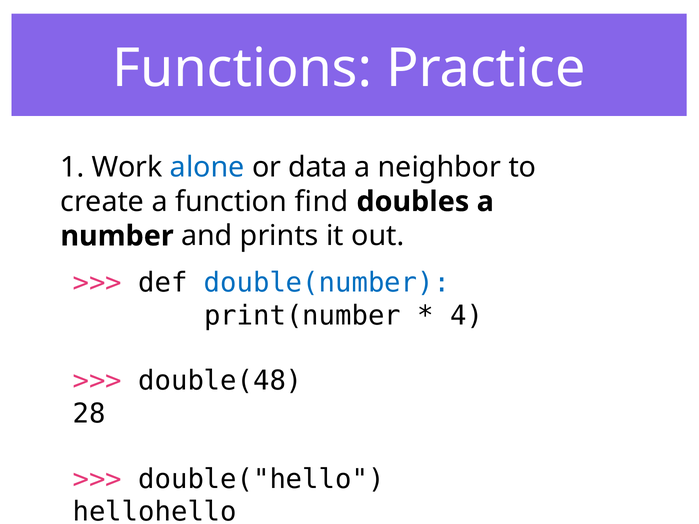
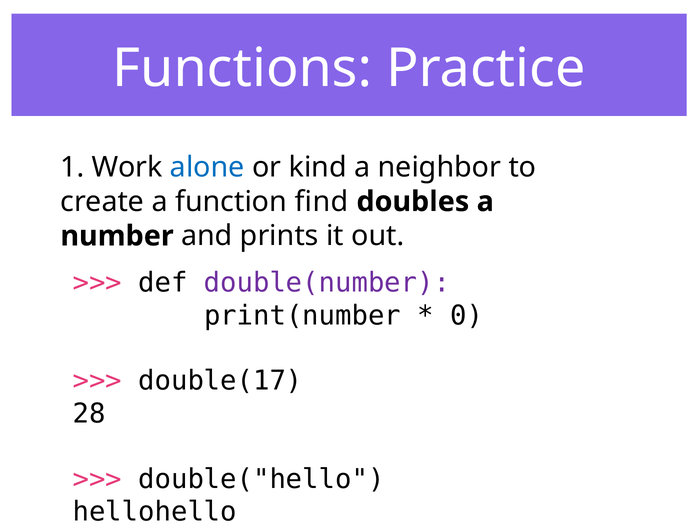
data: data -> kind
double(number colour: blue -> purple
4: 4 -> 0
double(48: double(48 -> double(17
